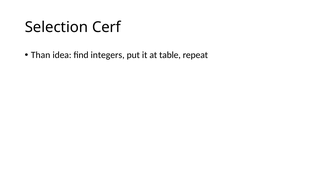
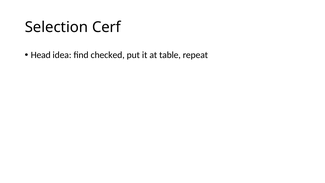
Than: Than -> Head
integers: integers -> checked
